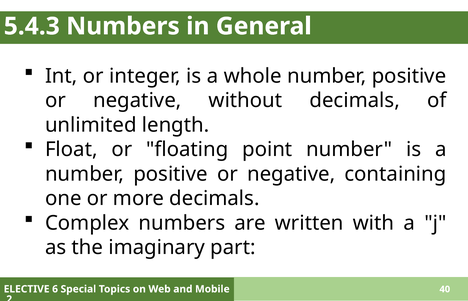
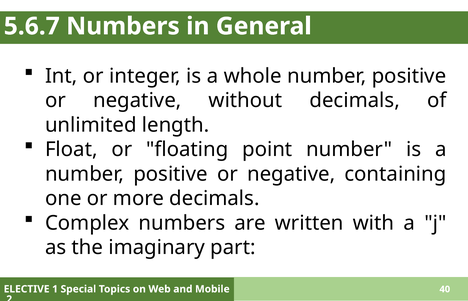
5.4.3: 5.4.3 -> 5.6.7
6: 6 -> 1
